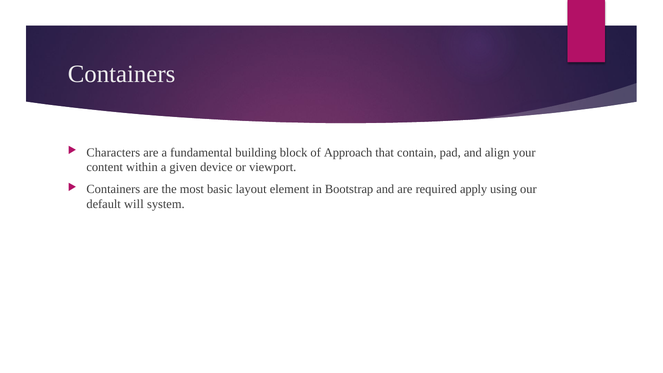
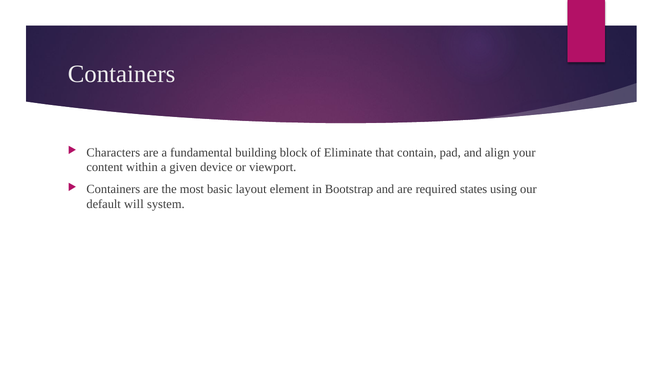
Approach: Approach -> Eliminate
apply: apply -> states
